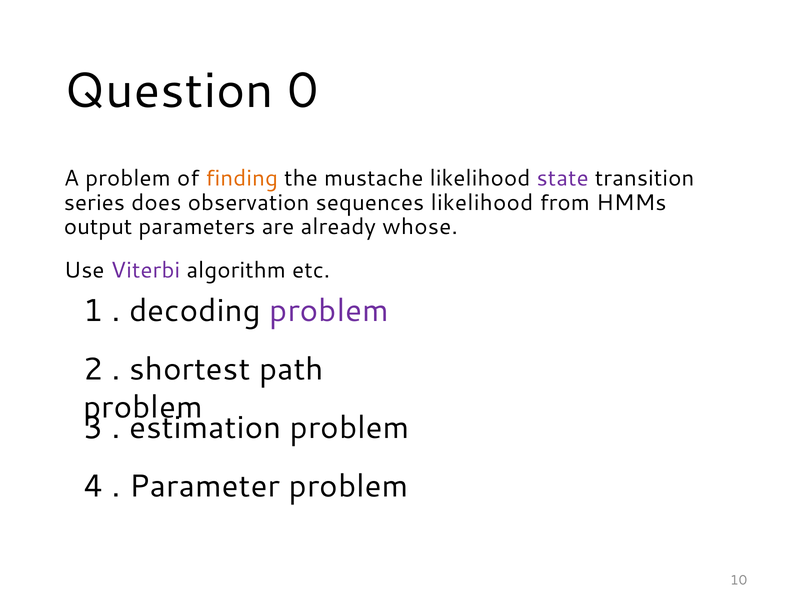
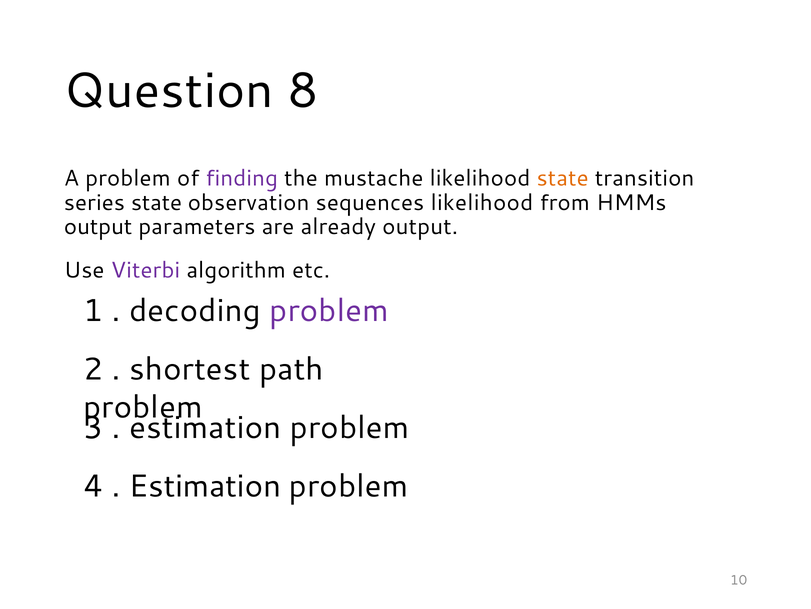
0: 0 -> 8
finding colour: orange -> purple
state at (563, 178) colour: purple -> orange
series does: does -> state
already whose: whose -> output
Parameter at (205, 485): Parameter -> Estimation
